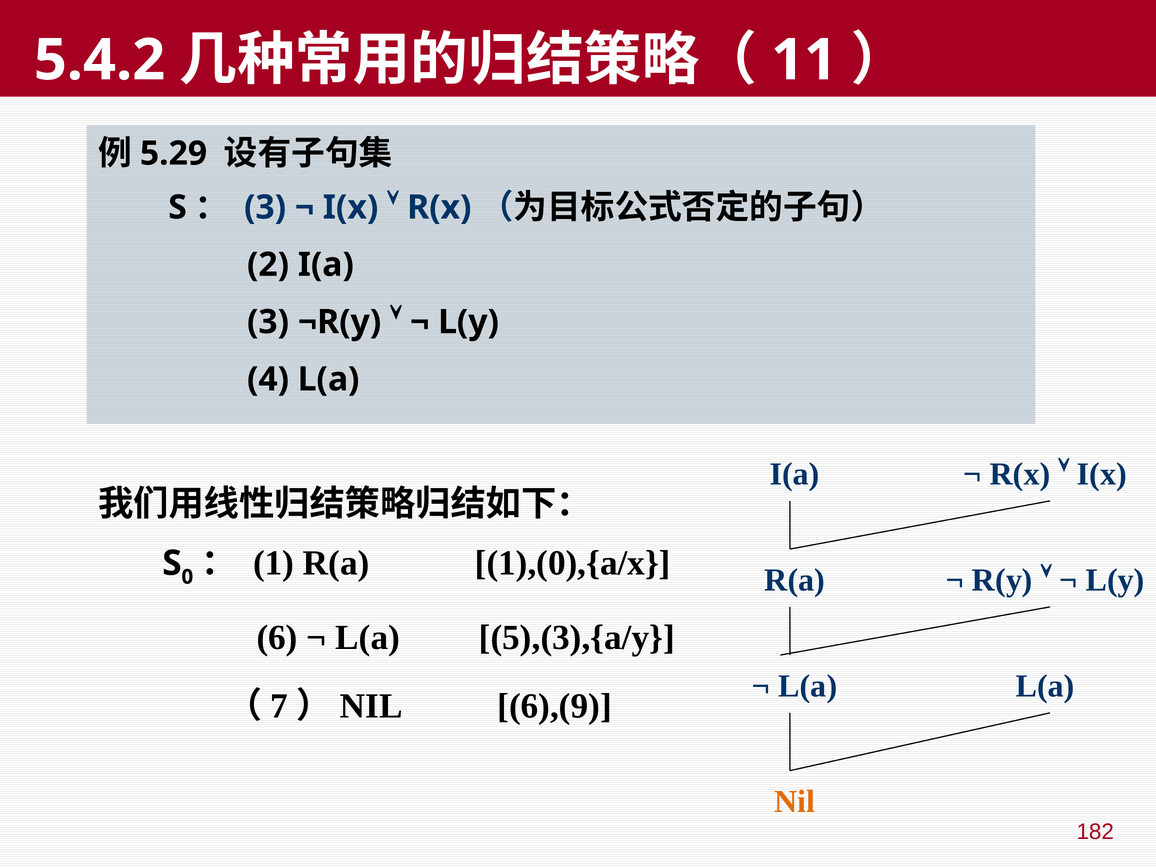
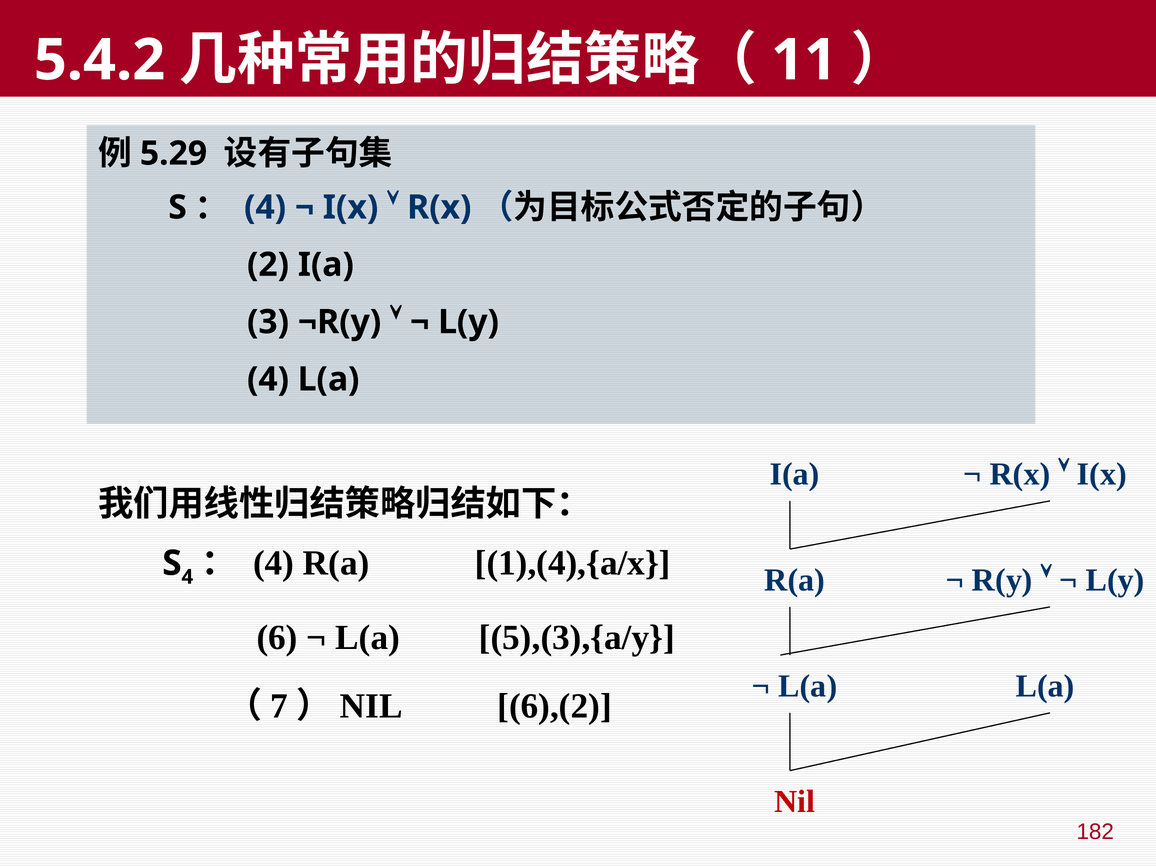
3 at (265, 207): 3 -> 4
0 at (187, 577): 0 -> 4
1 at (274, 563): 1 -> 4
1),(0),{a/x: 1),(0),{a/x -> 1),(4),{a/x
6),(9: 6),(9 -> 6),(2
Nil colour: orange -> red
